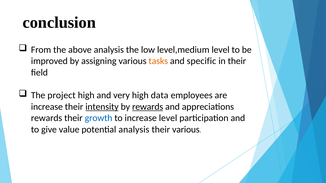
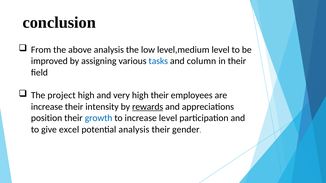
tasks colour: orange -> blue
specific: specific -> column
high data: data -> their
intensity underline: present -> none
rewards at (47, 118): rewards -> position
value: value -> excel
their various: various -> gender
